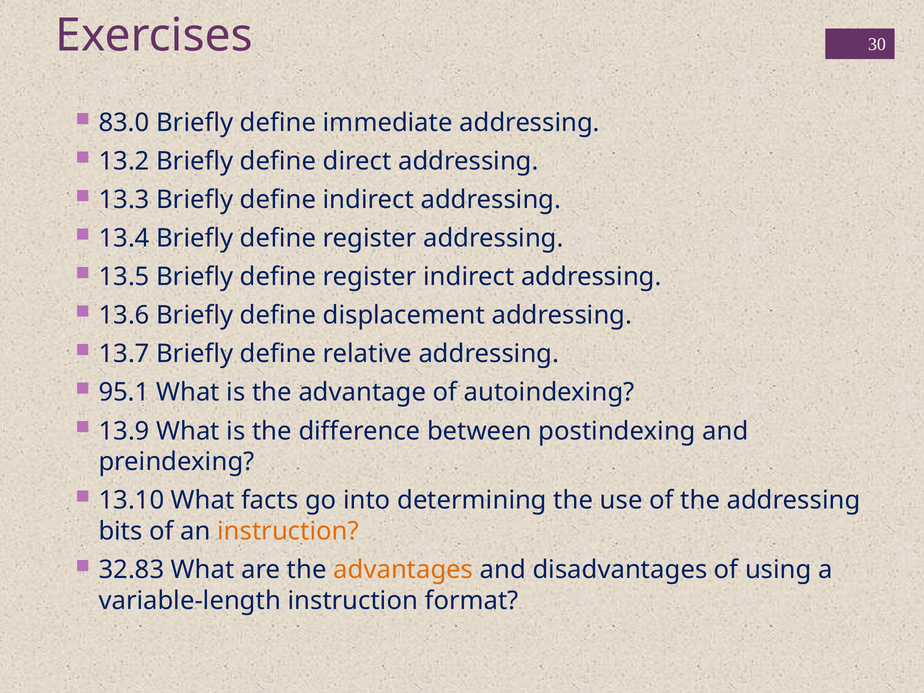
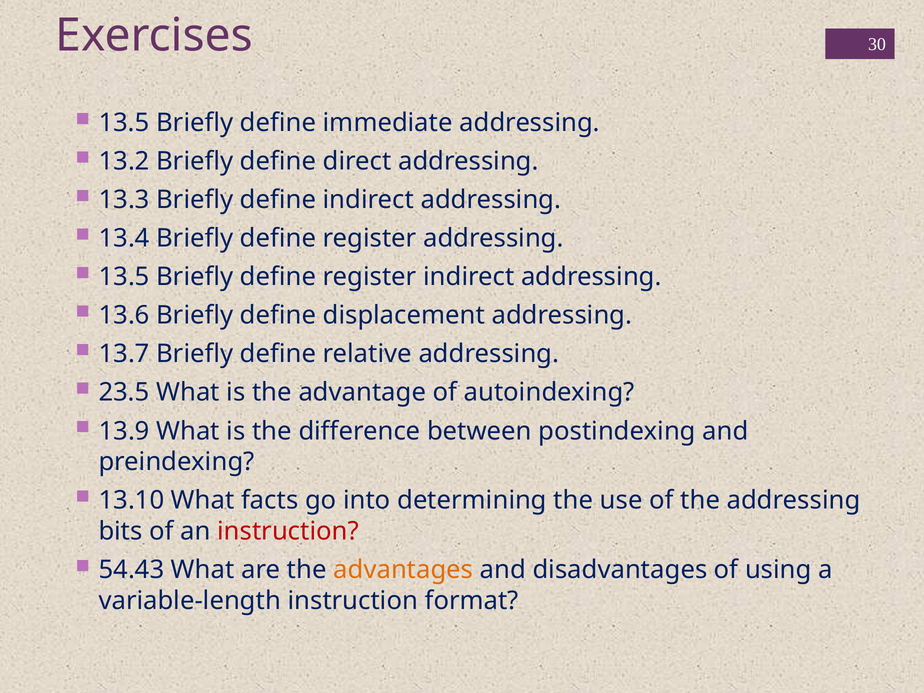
83.0 at (124, 123): 83.0 -> 13.5
95.1: 95.1 -> 23.5
instruction at (288, 531) colour: orange -> red
32.83: 32.83 -> 54.43
